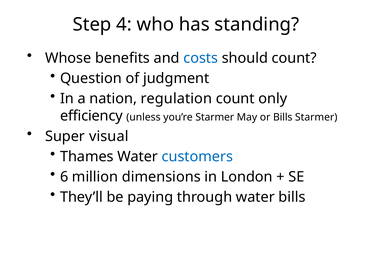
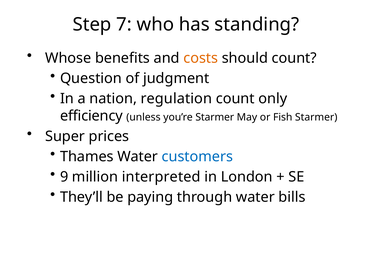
4: 4 -> 7
costs colour: blue -> orange
or Bills: Bills -> Fish
visual: visual -> prices
6: 6 -> 9
dimensions: dimensions -> interpreted
